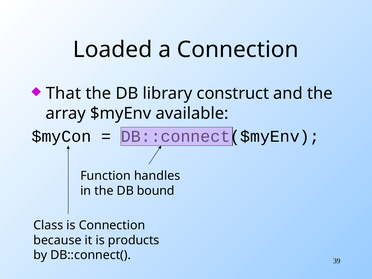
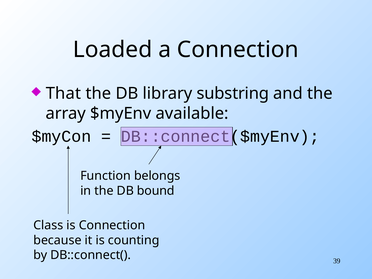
construct: construct -> substring
handles: handles -> belongs
products: products -> counting
